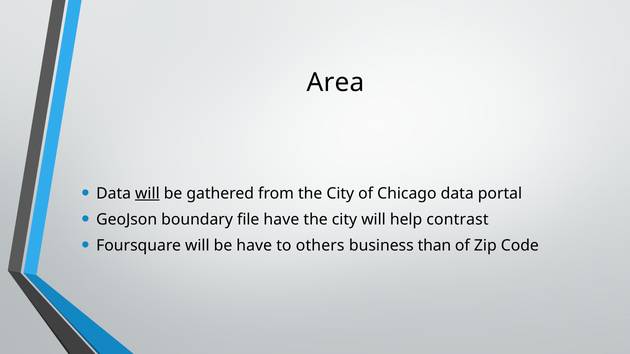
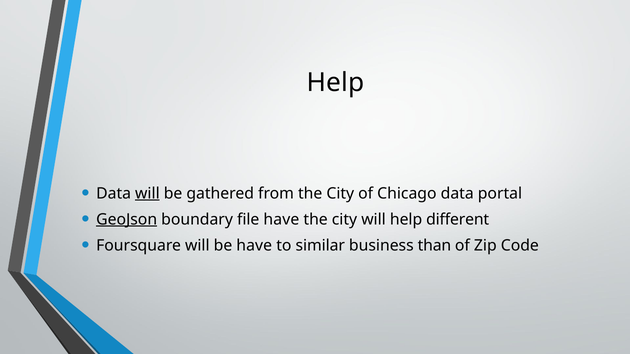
Area at (335, 83): Area -> Help
GeoJson underline: none -> present
contrast: contrast -> different
others: others -> similar
